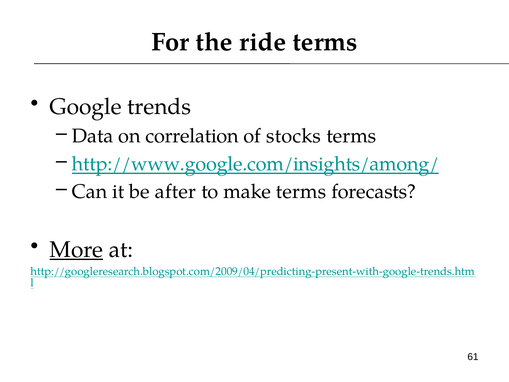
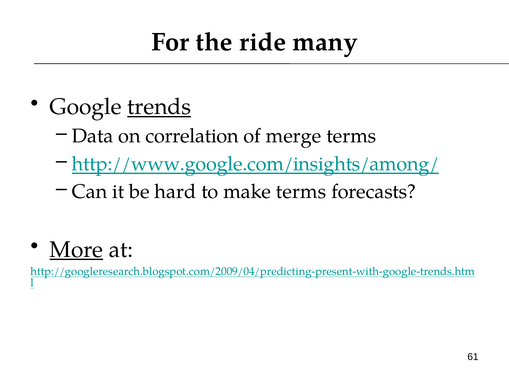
ride terms: terms -> many
trends underline: none -> present
stocks: stocks -> merge
after: after -> hard
